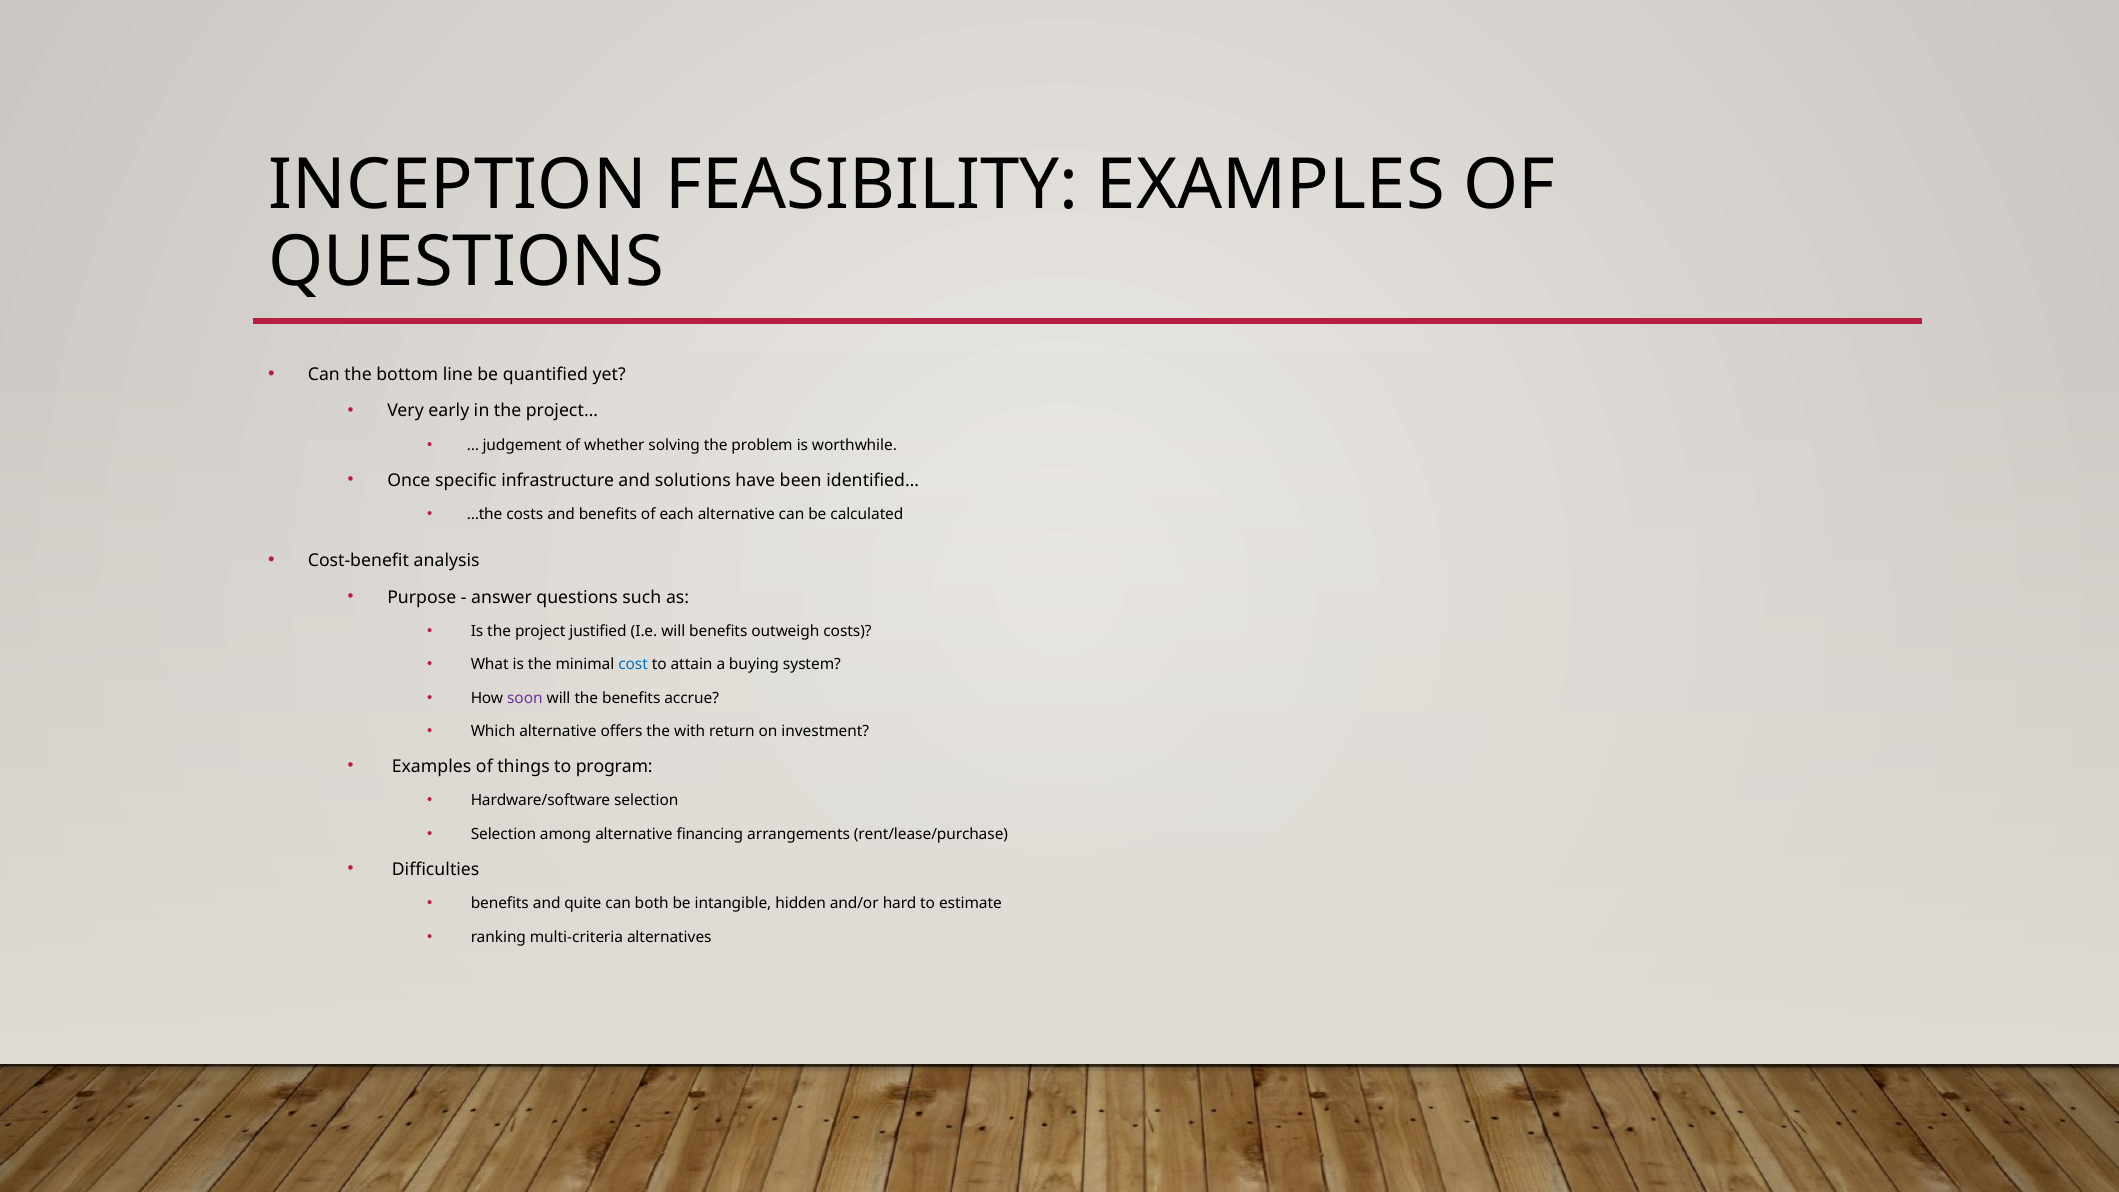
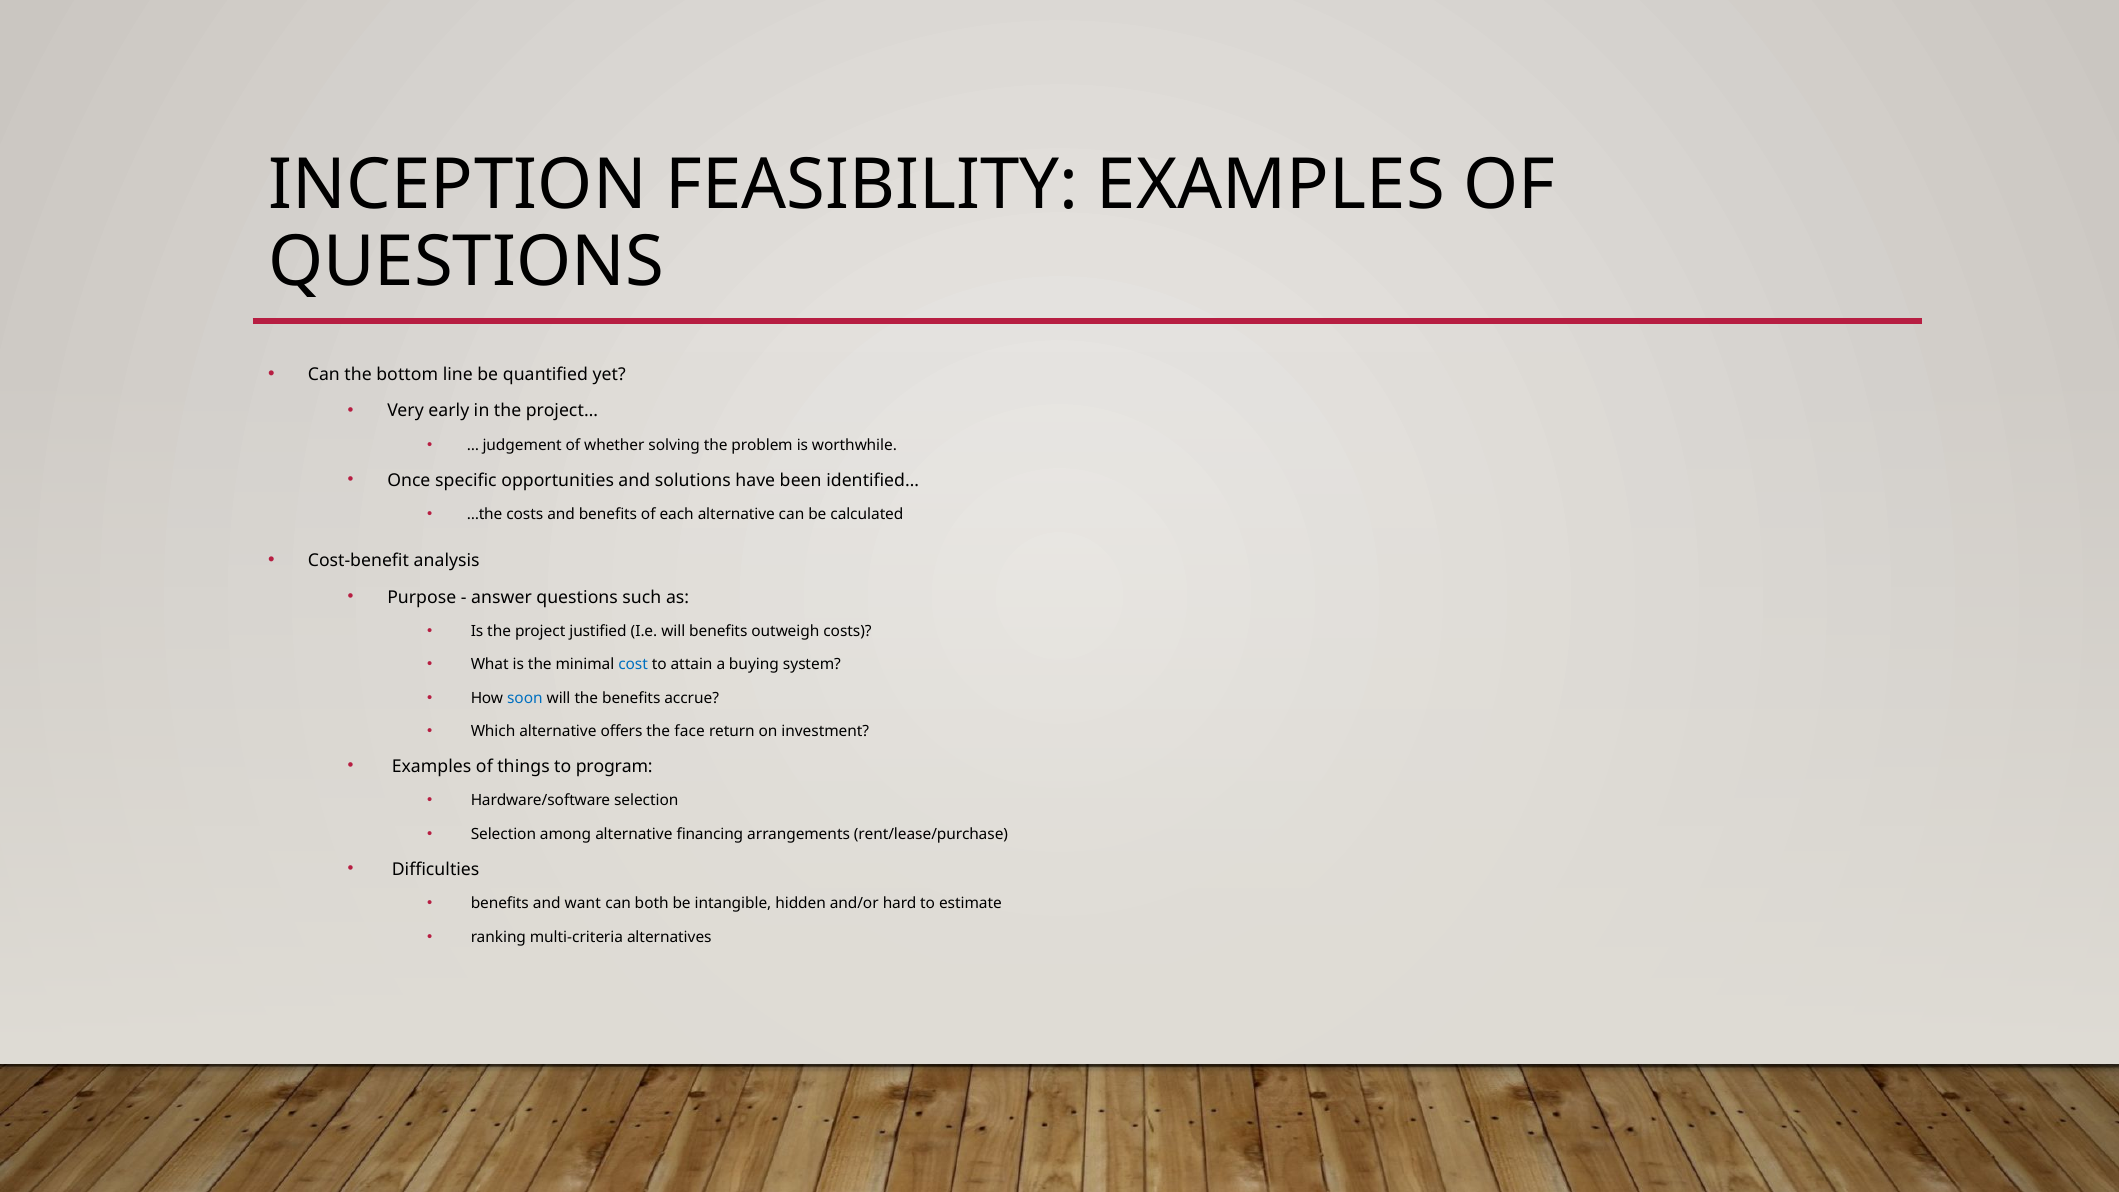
infrastructure: infrastructure -> opportunities
soon colour: purple -> blue
with: with -> face
quite: quite -> want
